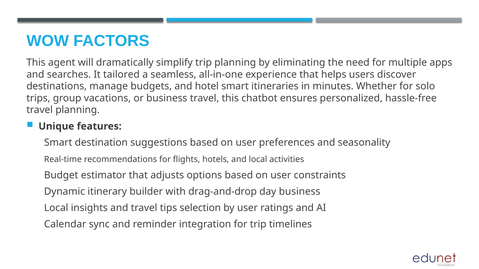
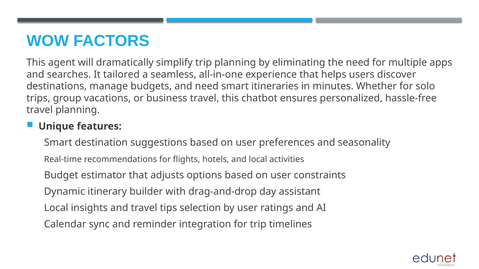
and hotel: hotel -> need
day business: business -> assistant
